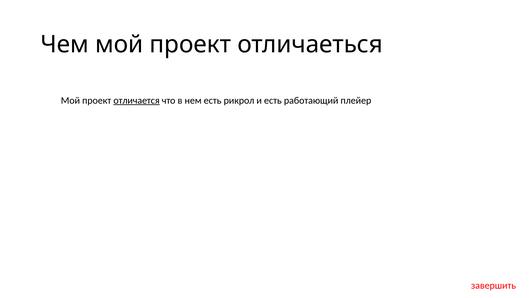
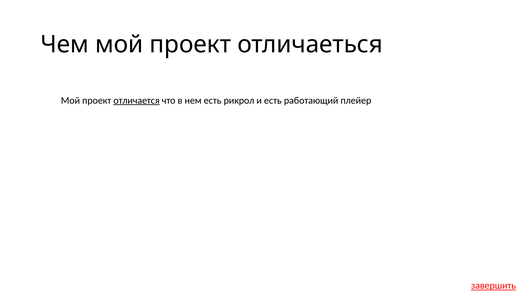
завершить underline: none -> present
